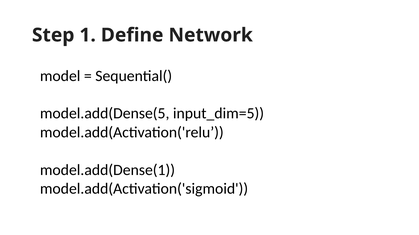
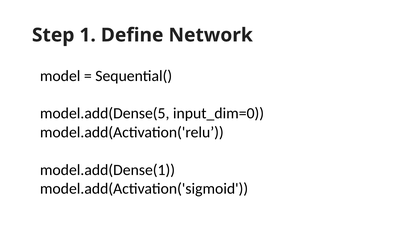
input_dim=5: input_dim=5 -> input_dim=0
